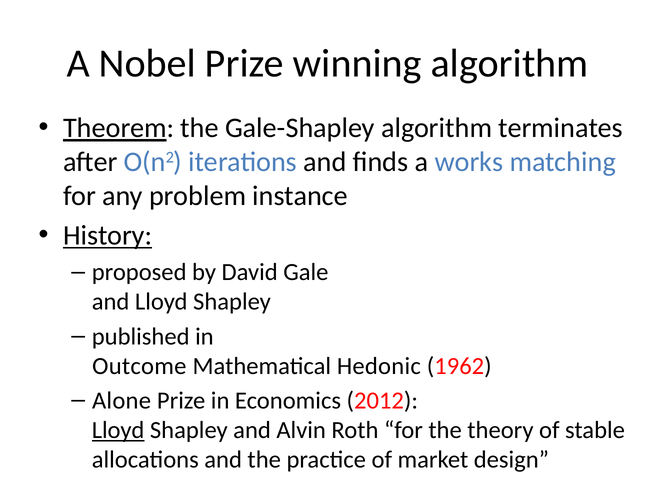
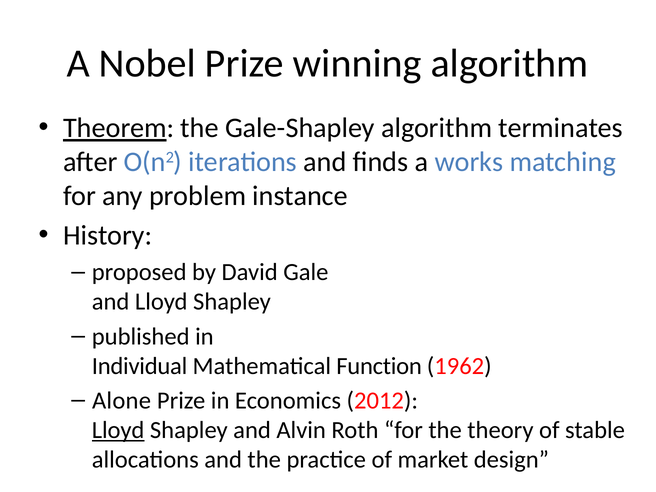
History underline: present -> none
Outcome: Outcome -> Individual
Hedonic: Hedonic -> Function
